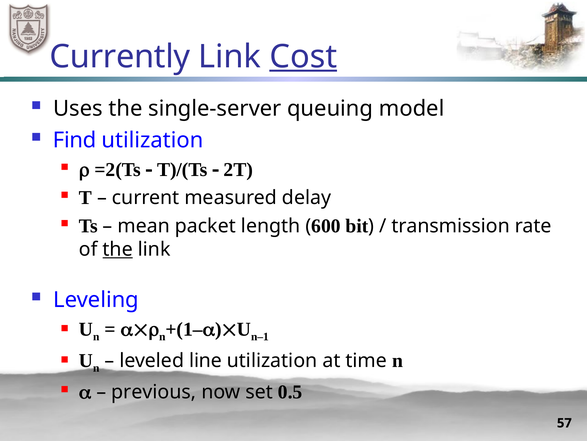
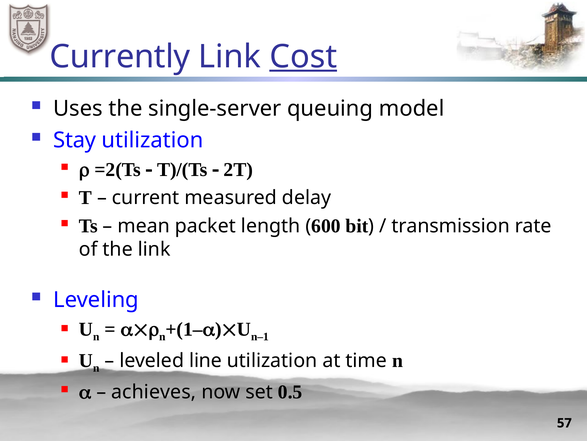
Find: Find -> Stay
the at (118, 249) underline: present -> none
previous: previous -> achieves
